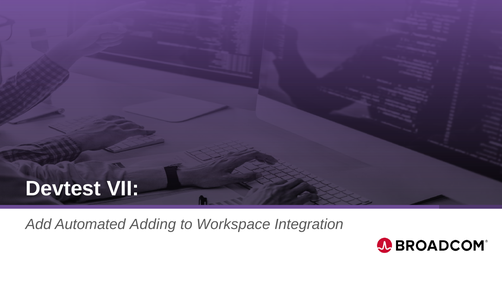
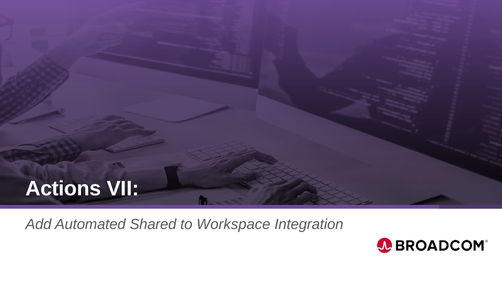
Devtest: Devtest -> Actions
Adding: Adding -> Shared
